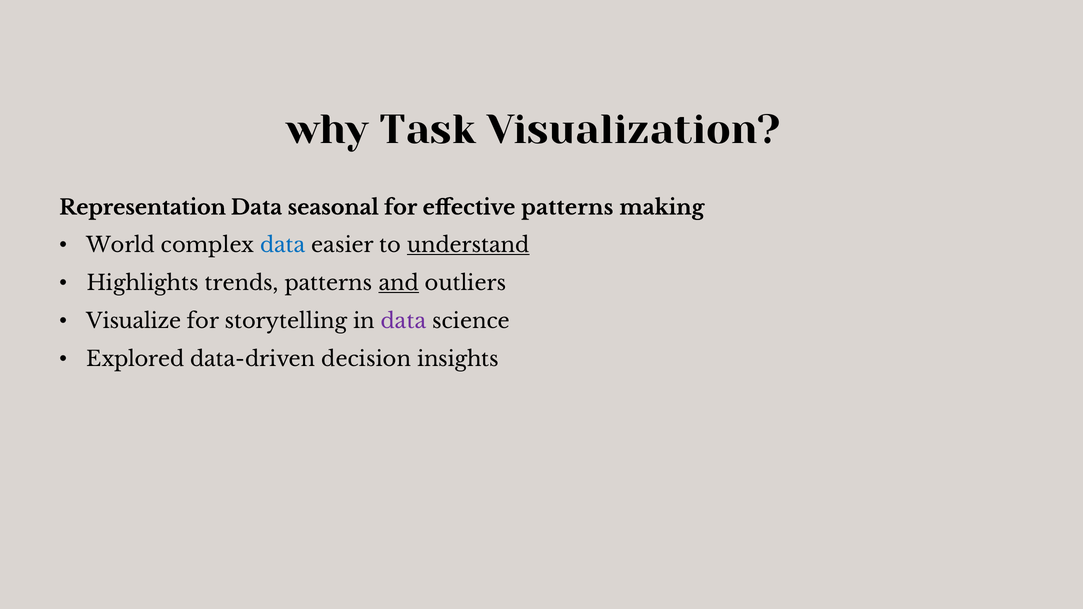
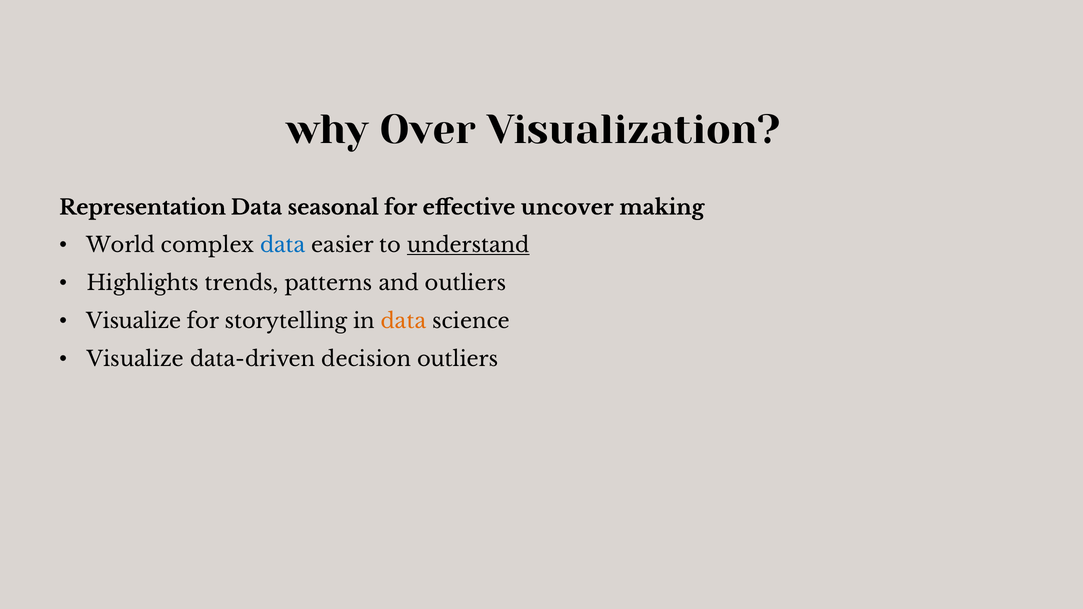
Task: Task -> Over
effective patterns: patterns -> uncover
and underline: present -> none
data at (404, 321) colour: purple -> orange
Explored at (135, 359): Explored -> Visualize
decision insights: insights -> outliers
